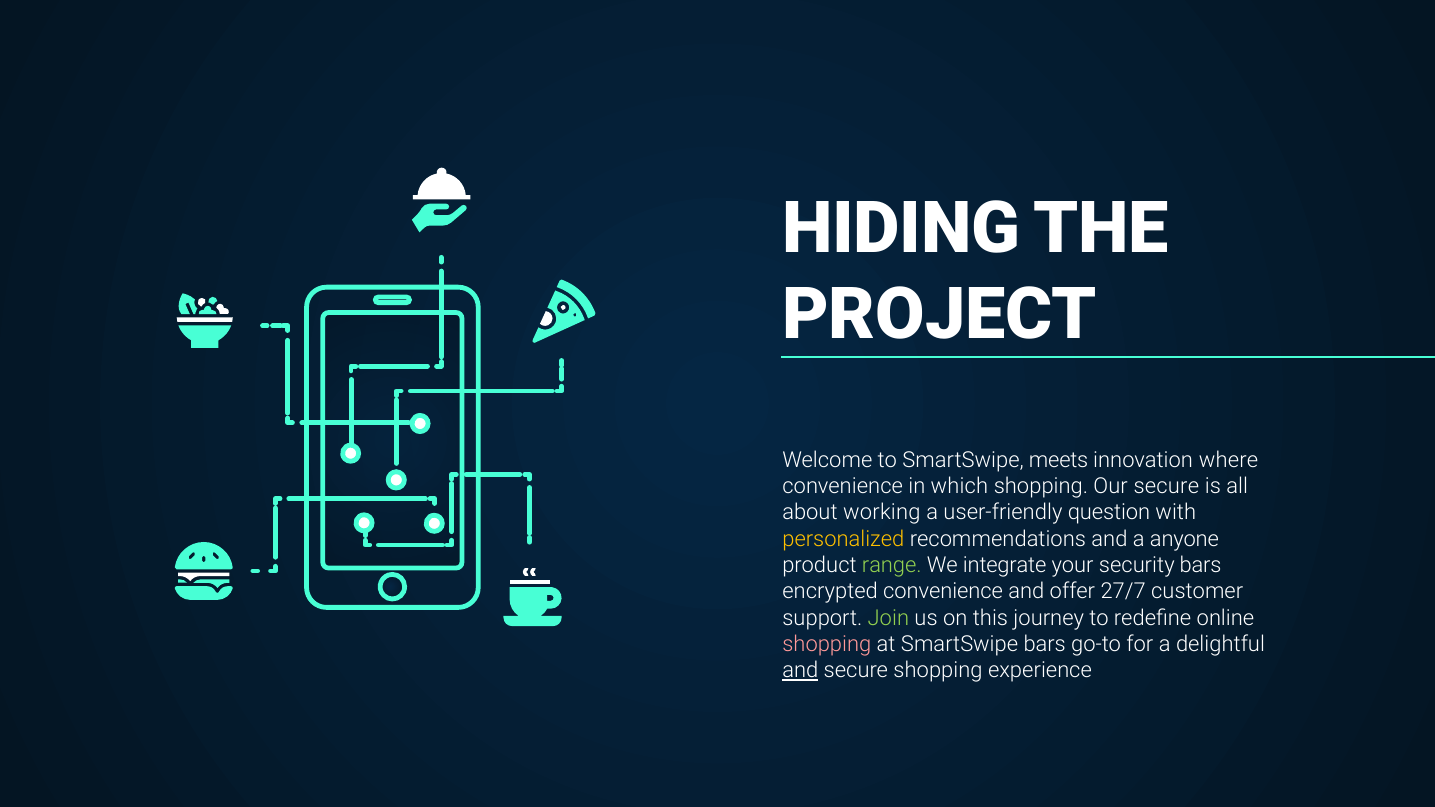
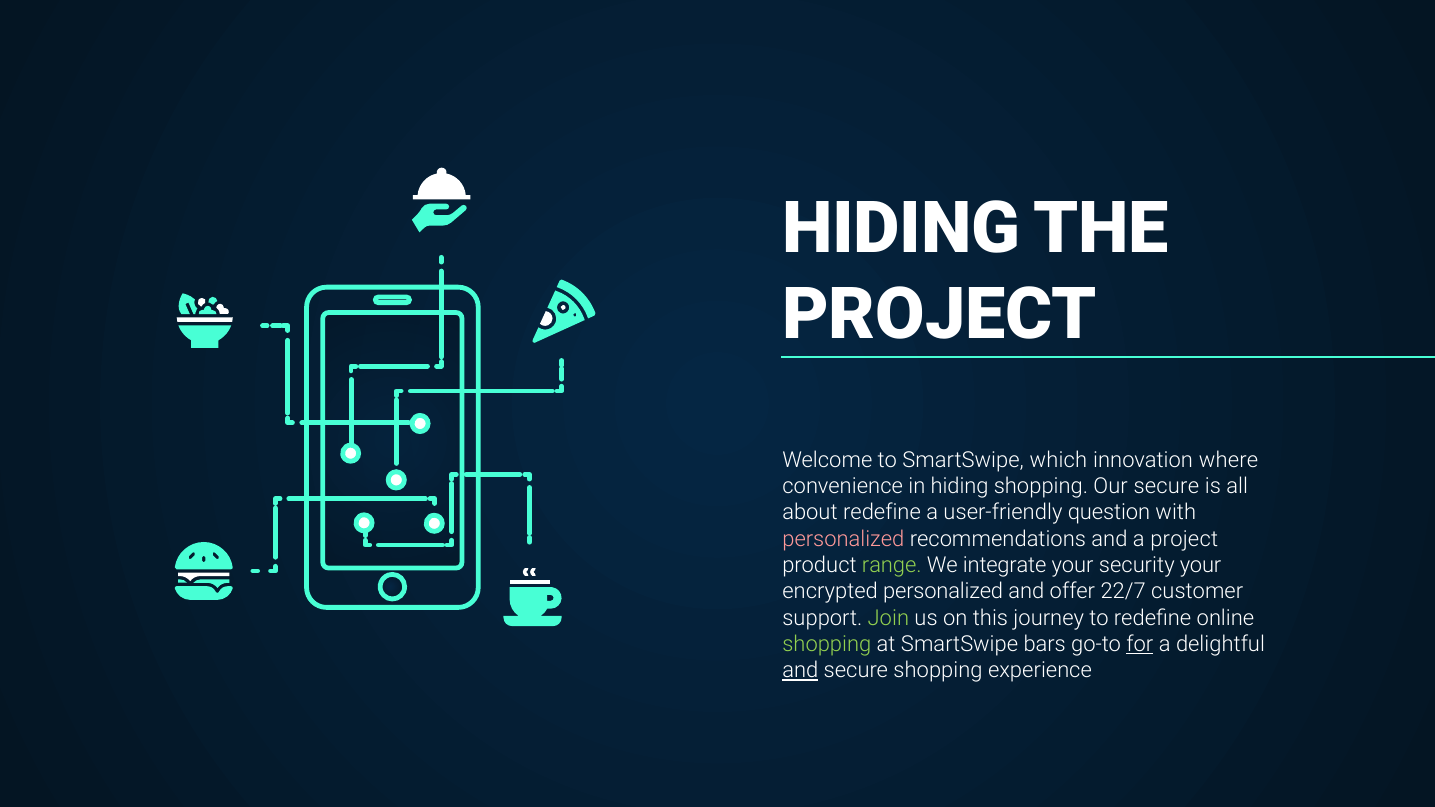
meets: meets -> which
in which: which -> hiding
about working: working -> redefine
personalized at (843, 539) colour: yellow -> pink
a anyone: anyone -> project
security bars: bars -> your
encrypted convenience: convenience -> personalized
27/7: 27/7 -> 22/7
shopping at (827, 644) colour: pink -> light green
for underline: none -> present
